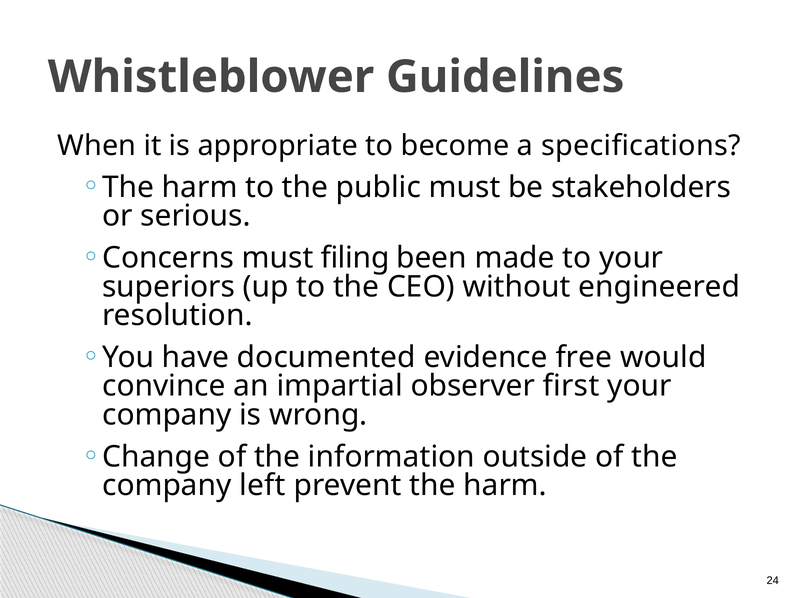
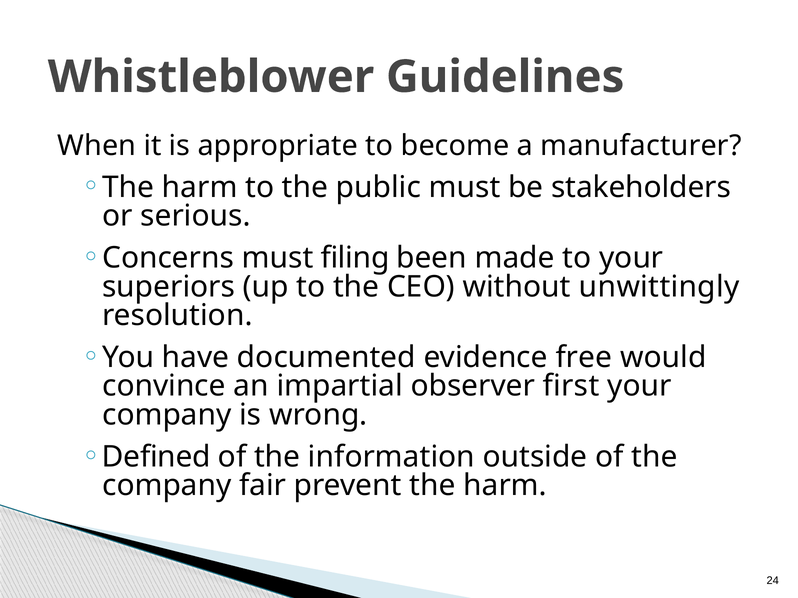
specifications: specifications -> manufacturer
engineered: engineered -> unwittingly
Change: Change -> Defined
left: left -> fair
